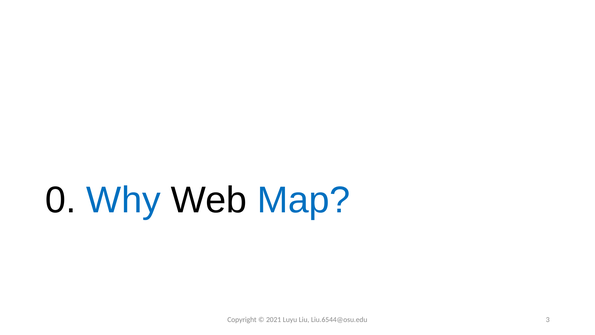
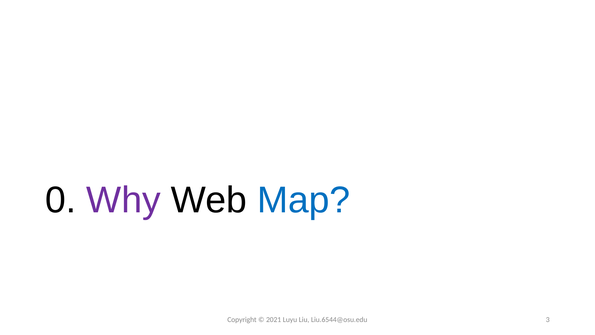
Why colour: blue -> purple
